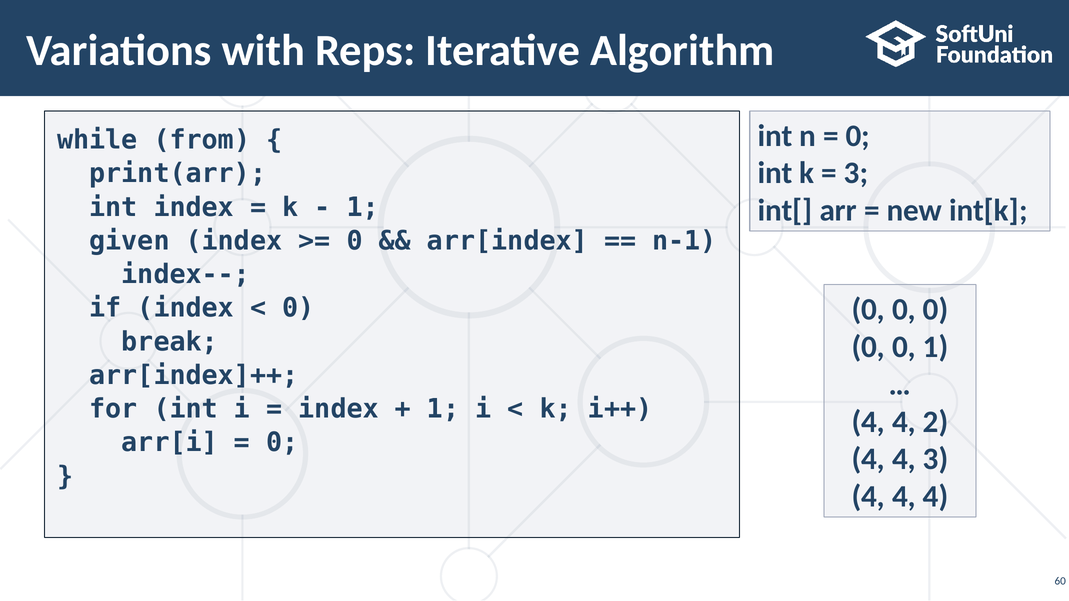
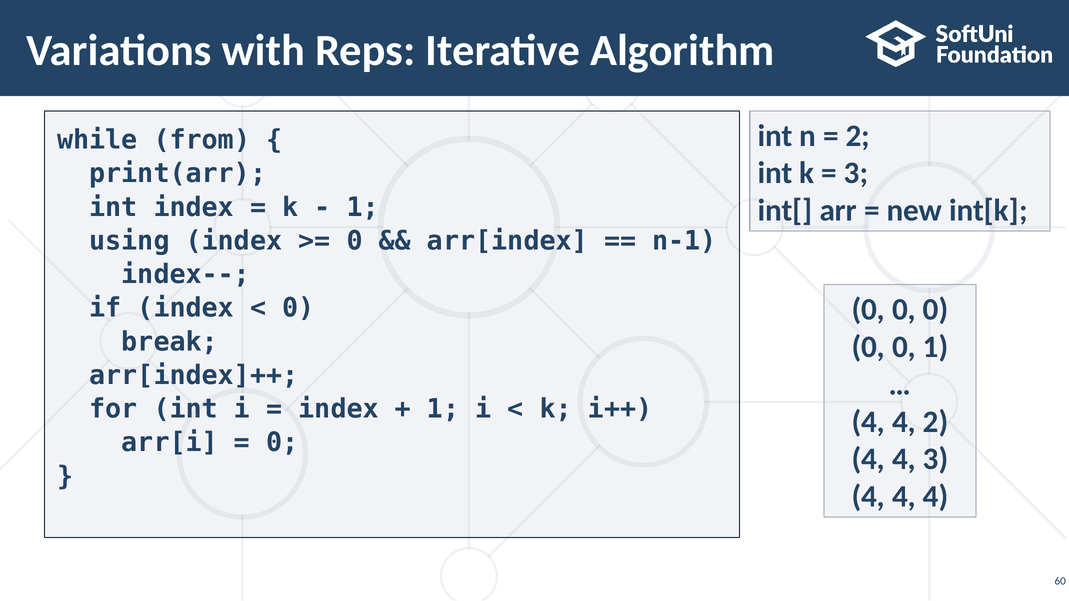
0 at (858, 136): 0 -> 2
given: given -> using
